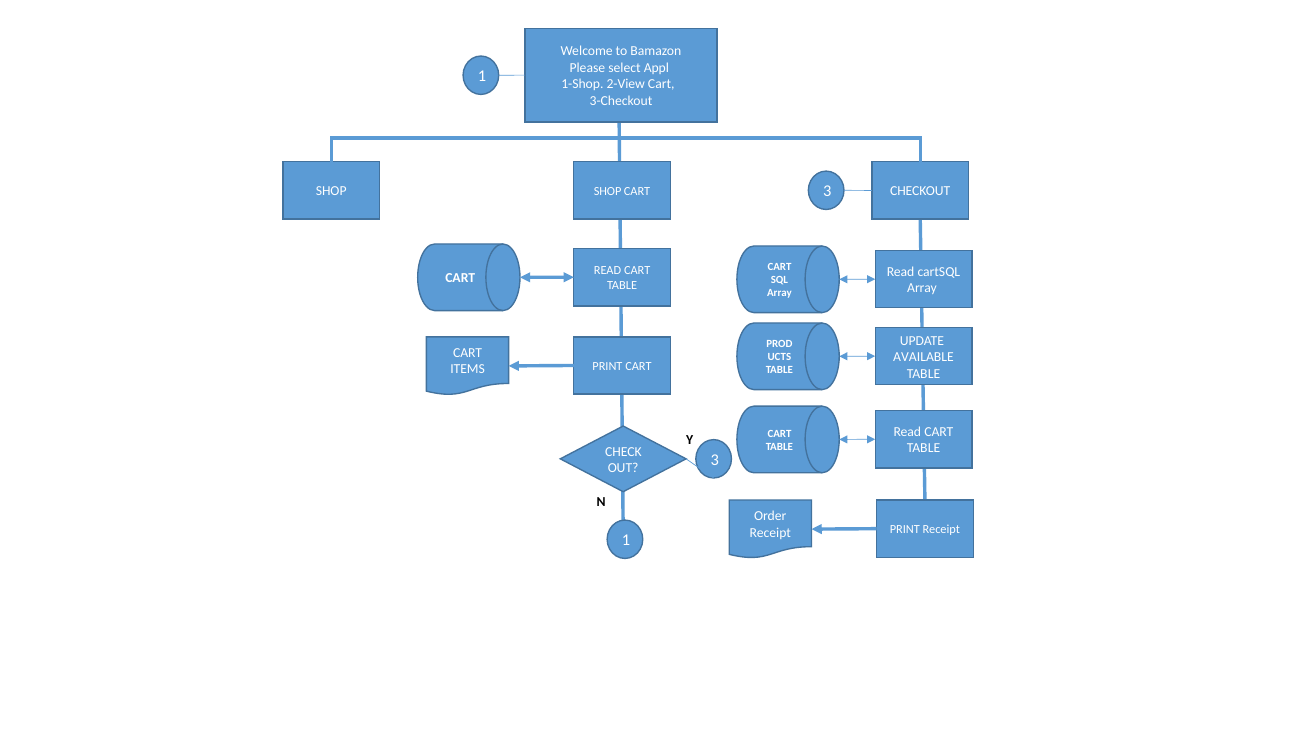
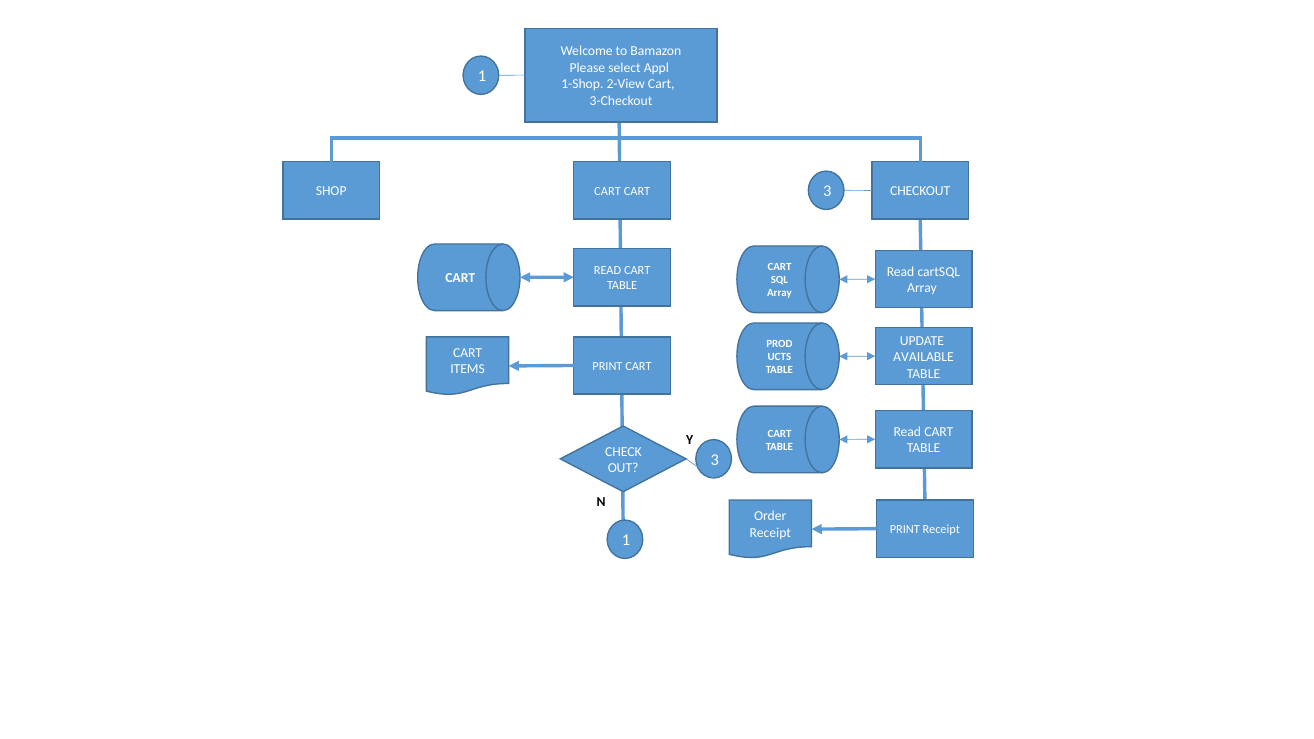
SHOP at (608, 191): SHOP -> CART
